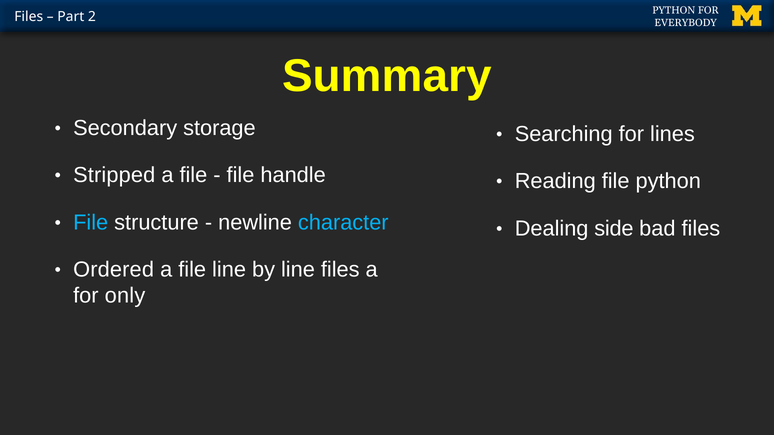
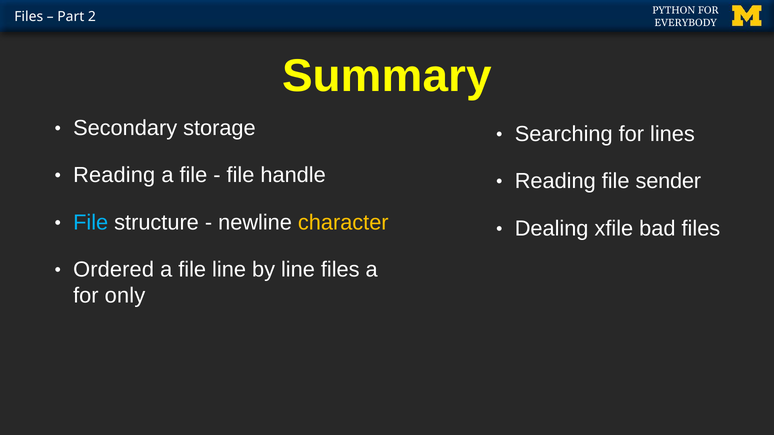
Stripped at (114, 175): Stripped -> Reading
file python: python -> sender
character colour: light blue -> yellow
side: side -> xfile
